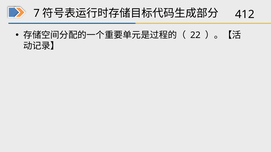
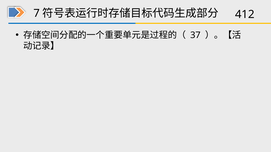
22: 22 -> 37
